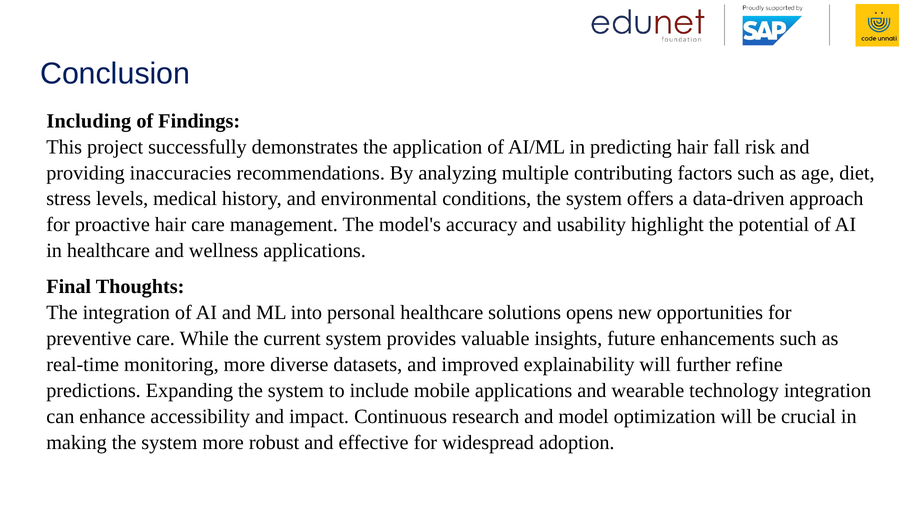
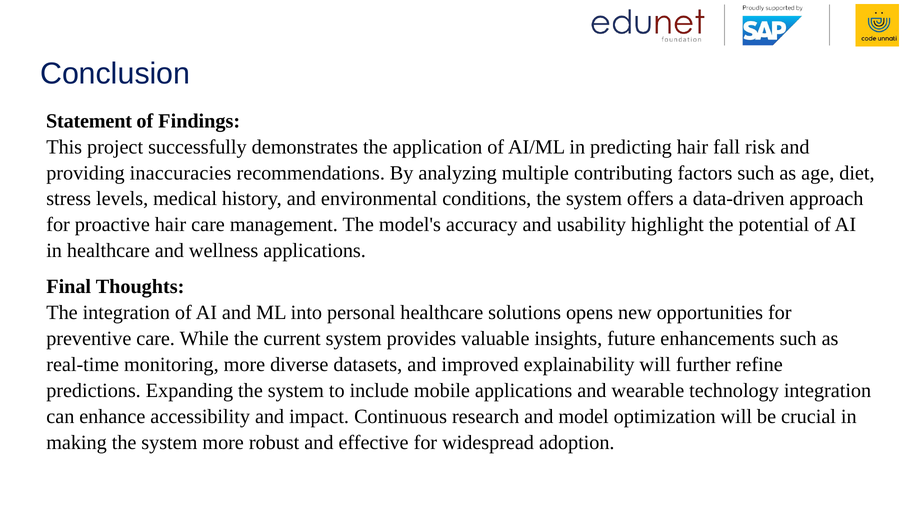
Including: Including -> Statement
